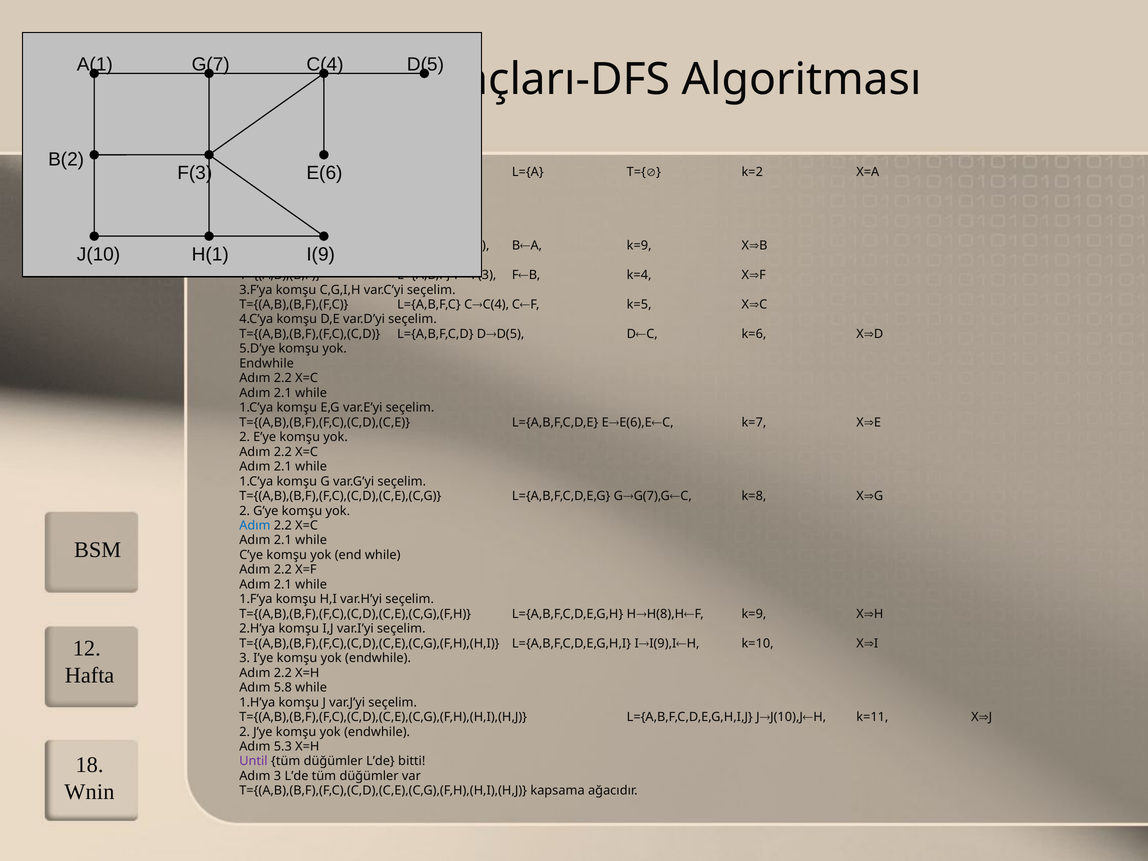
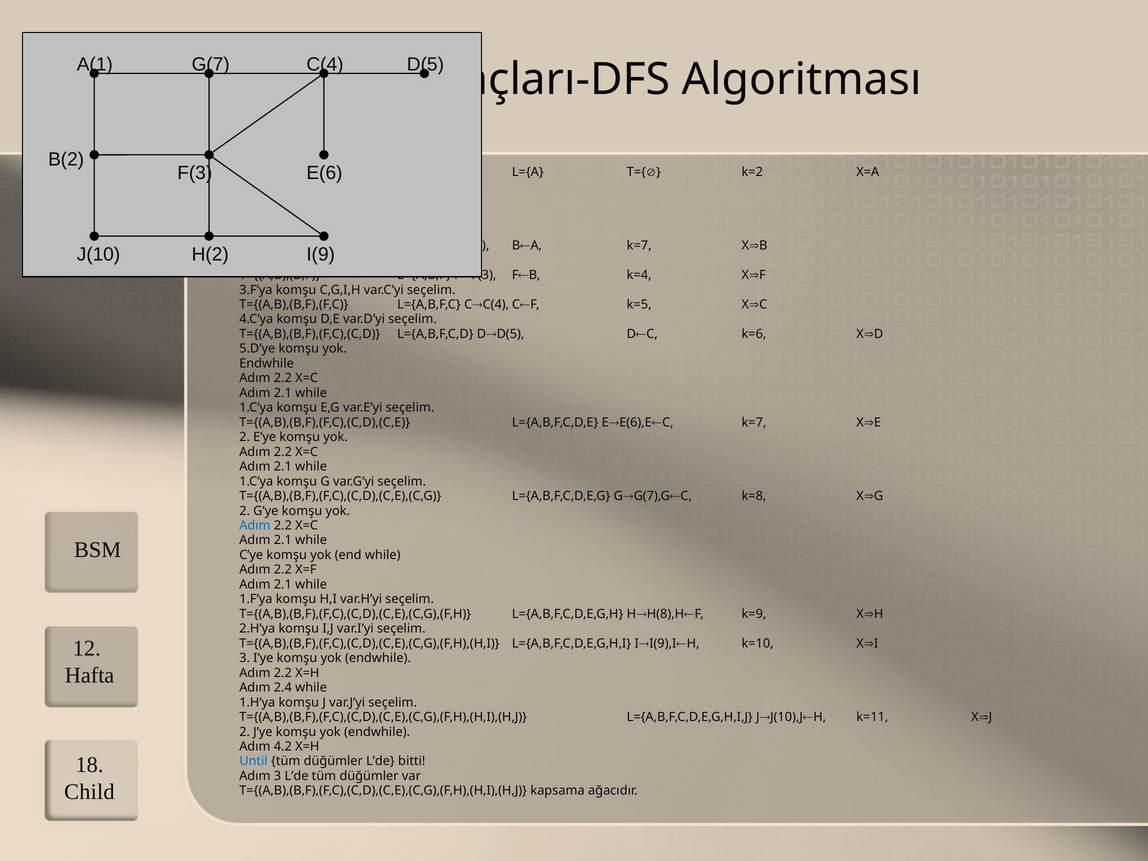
BA k=9: k=9 -> k=7
H(1: H(1 -> H(2
5.8: 5.8 -> 2.4
5.3: 5.3 -> 4.2
Until colour: purple -> blue
Wnin: Wnin -> Child
